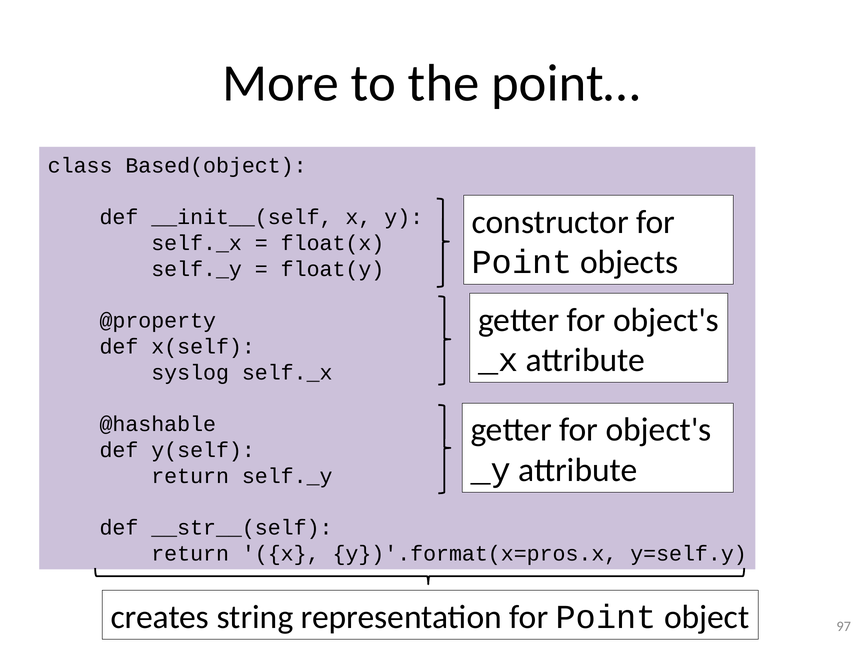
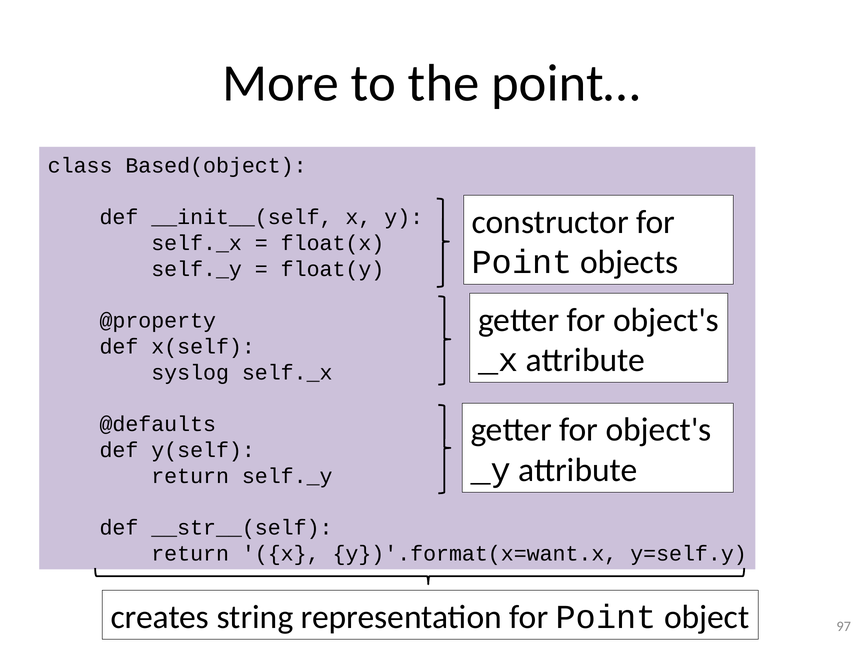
@hashable: @hashable -> @defaults
y})'.format(x=pros.x: y})'.format(x=pros.x -> y})'.format(x=want.x
